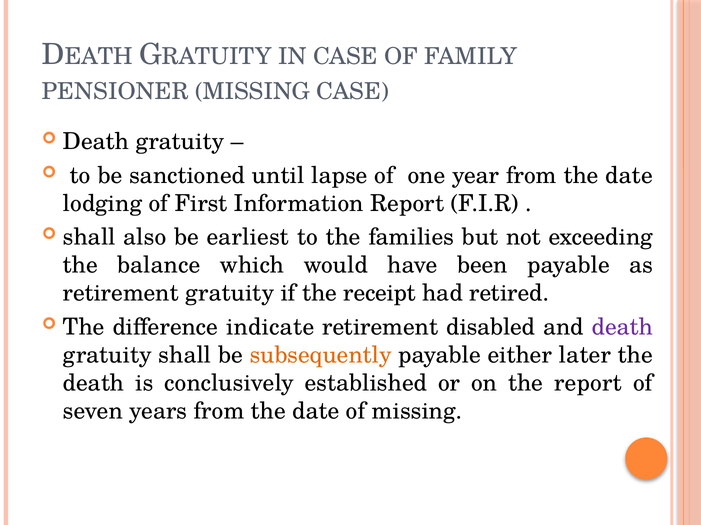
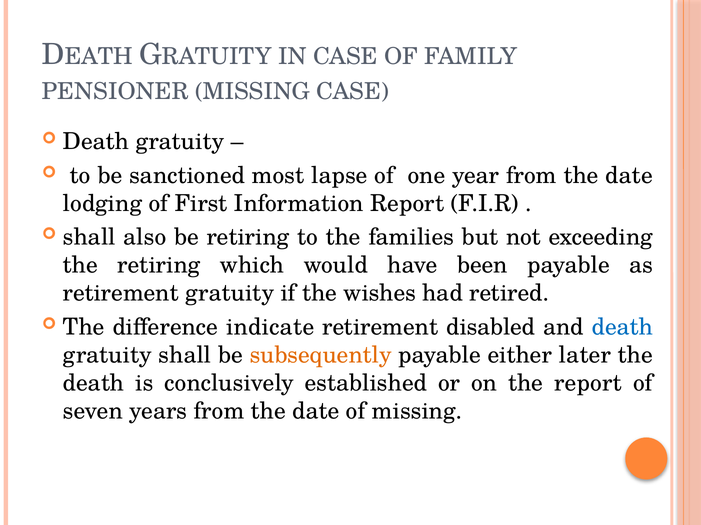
until: until -> most
be earliest: earliest -> retiring
the balance: balance -> retiring
receipt: receipt -> wishes
death at (622, 328) colour: purple -> blue
